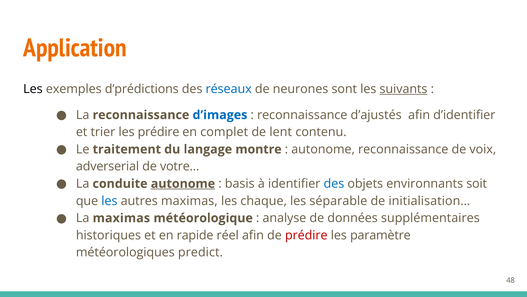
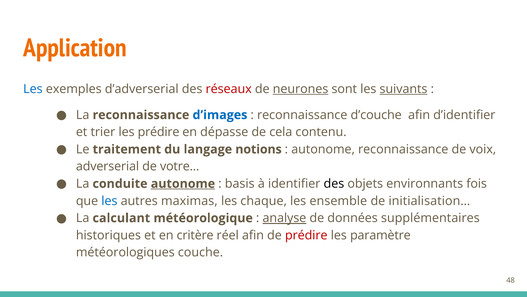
Les at (33, 89) colour: black -> blue
d’prédictions: d’prédictions -> d’adverserial
réseaux colour: blue -> red
neurones underline: none -> present
d’ajustés: d’ajustés -> d’couche
complet: complet -> dépasse
lent: lent -> cela
montre: montre -> notions
des at (334, 183) colour: blue -> black
soit: soit -> fois
séparable: séparable -> ensemble
La maximas: maximas -> calculant
analyse underline: none -> present
rapide: rapide -> critère
predict: predict -> couche
